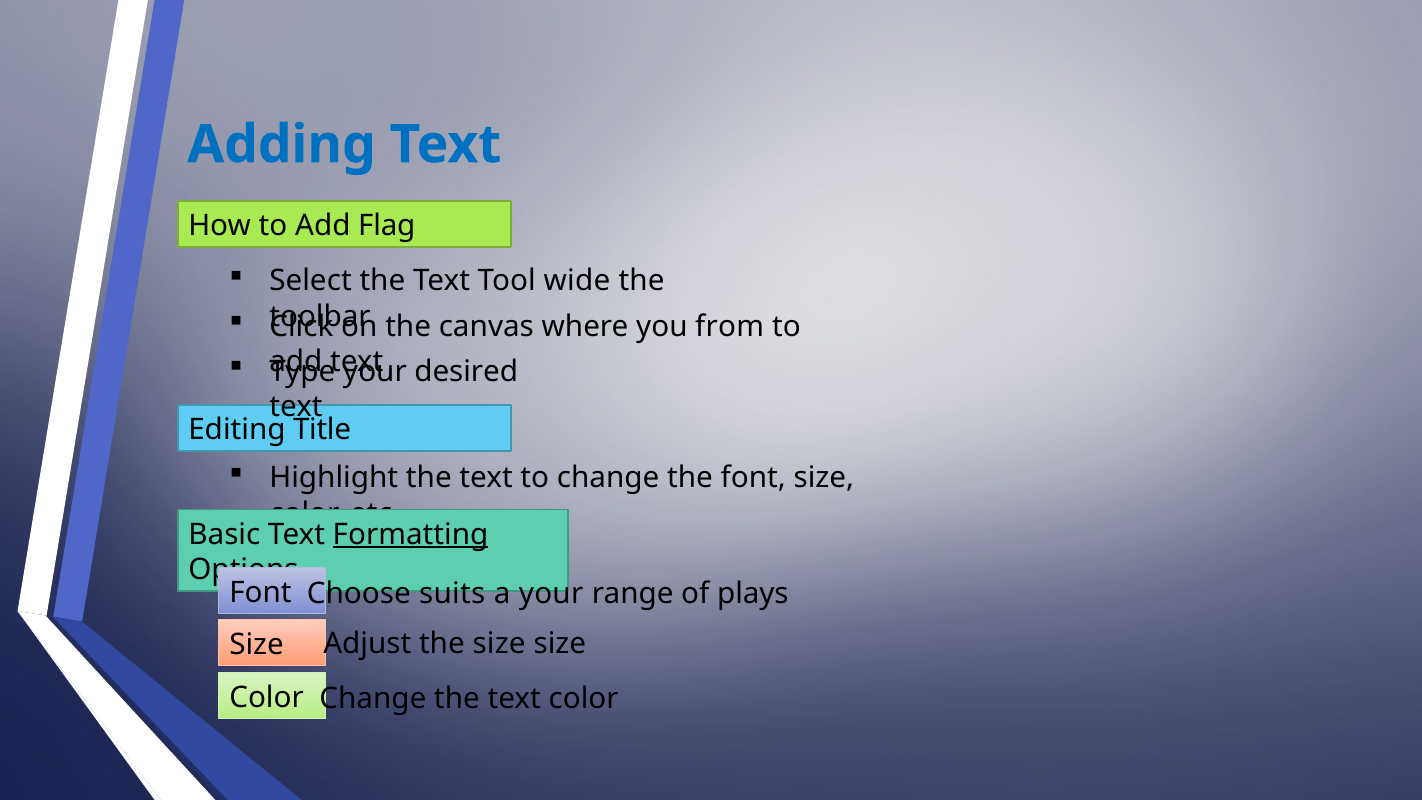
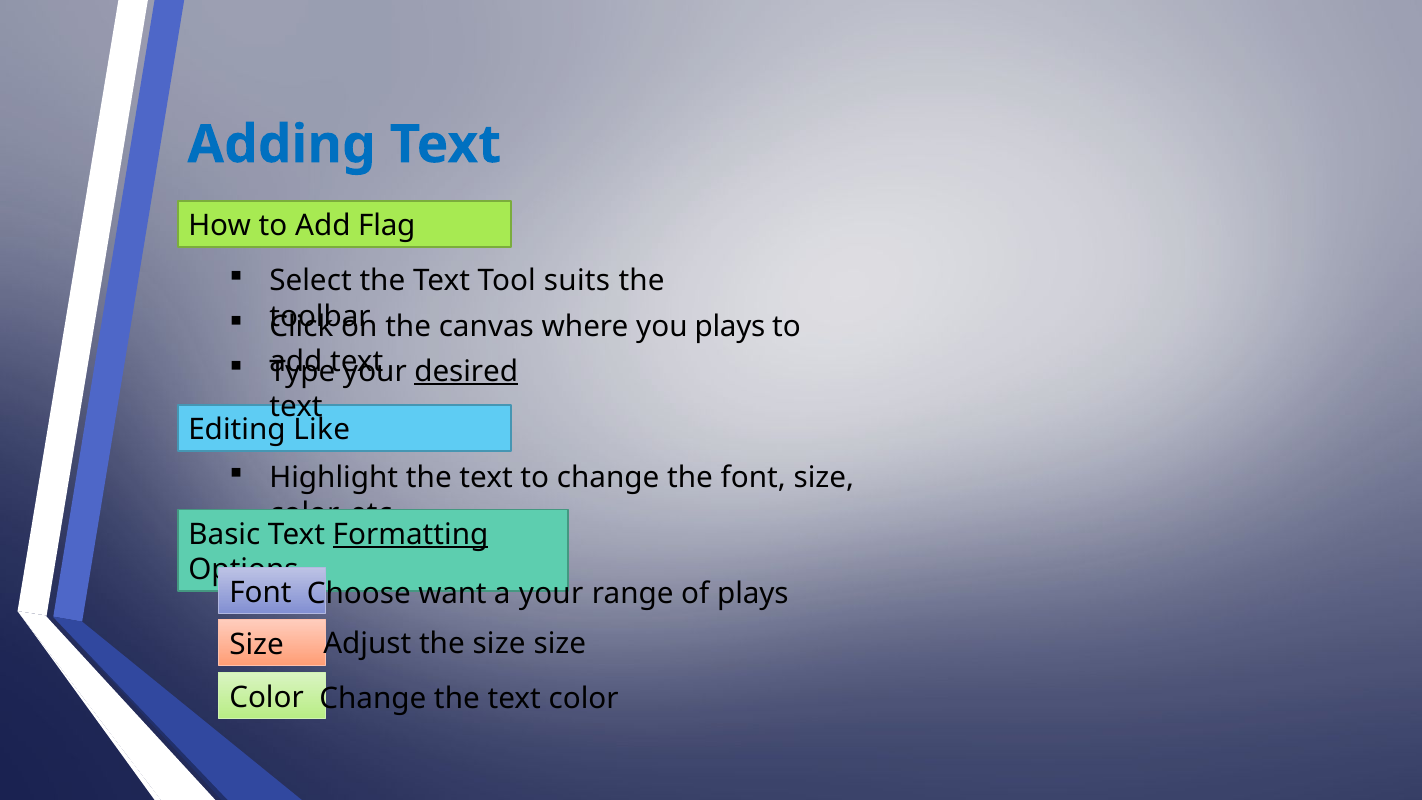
wide: wide -> suits
you from: from -> plays
desired underline: none -> present
Title: Title -> Like
suits: suits -> want
